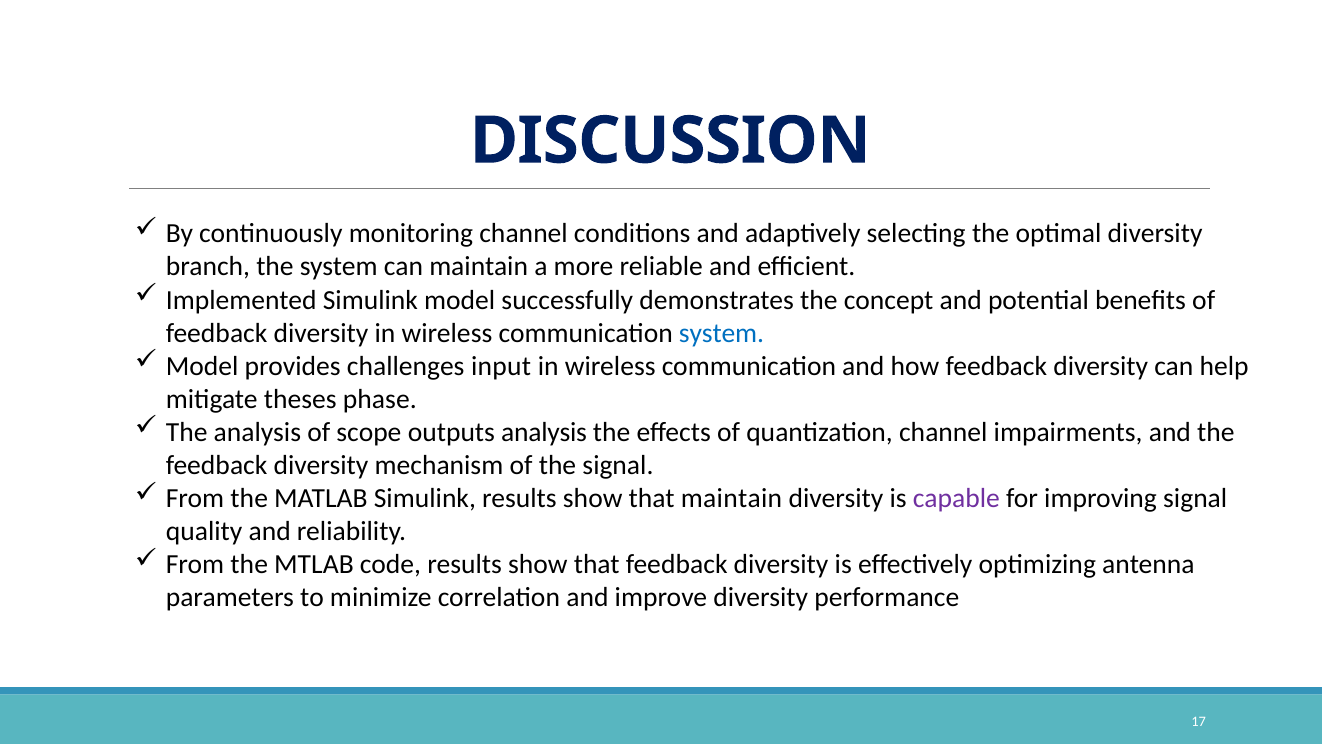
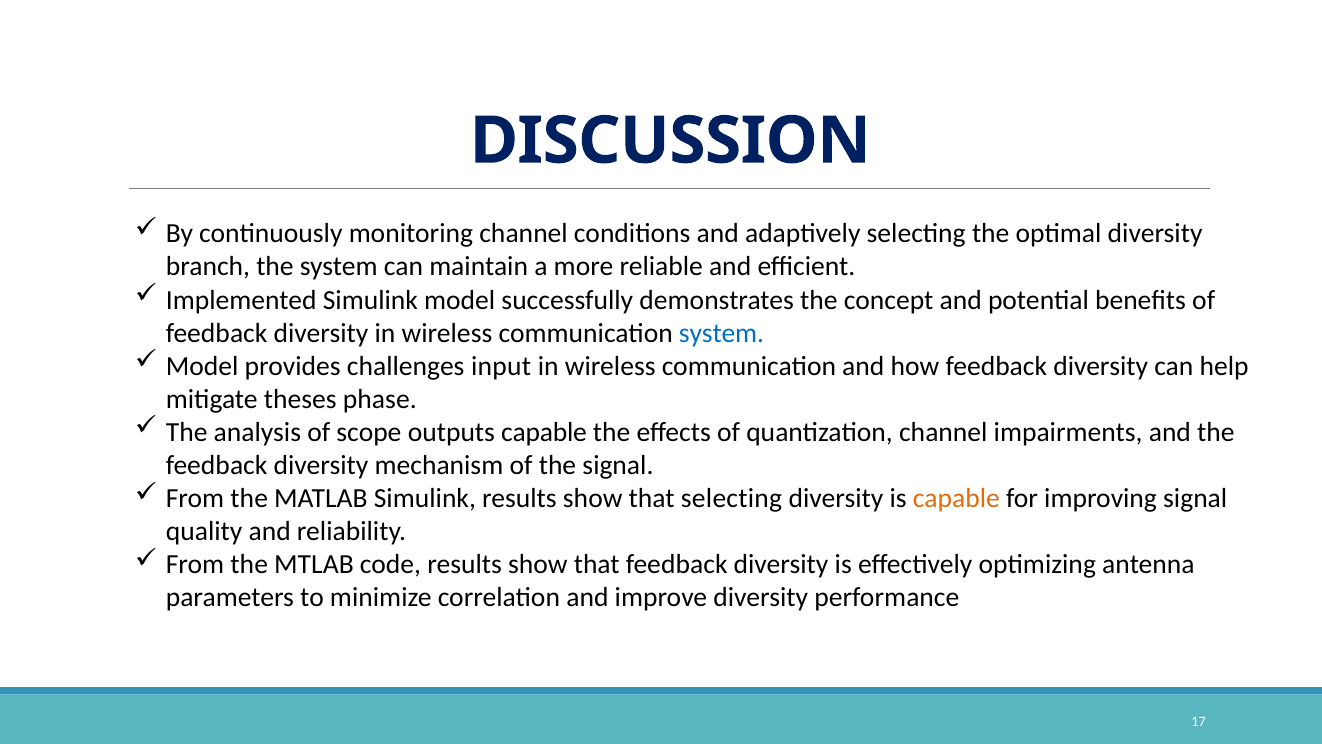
outputs analysis: analysis -> capable
that maintain: maintain -> selecting
capable at (956, 498) colour: purple -> orange
